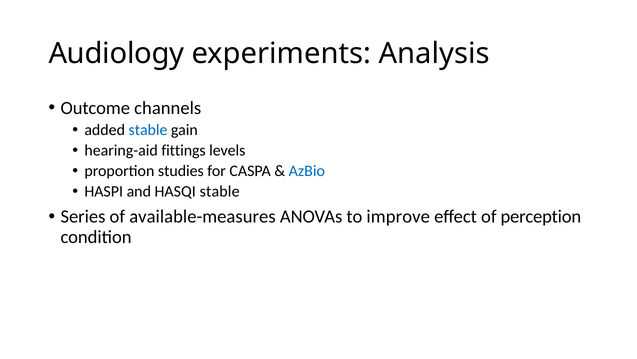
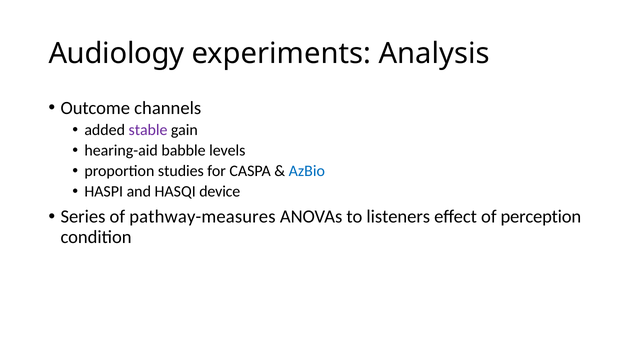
stable at (148, 130) colour: blue -> purple
fittings: fittings -> babble
HASQI stable: stable -> device
available-measures: available-measures -> pathway-measures
improve: improve -> listeners
